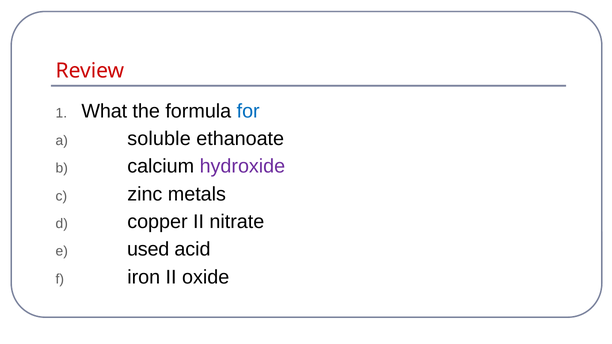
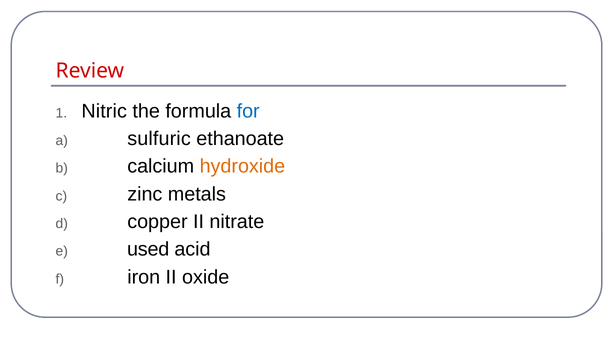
What: What -> Nitric
soluble: soluble -> sulfuric
hydroxide colour: purple -> orange
